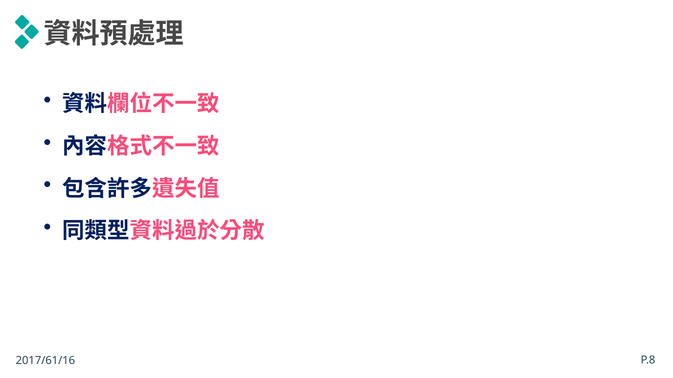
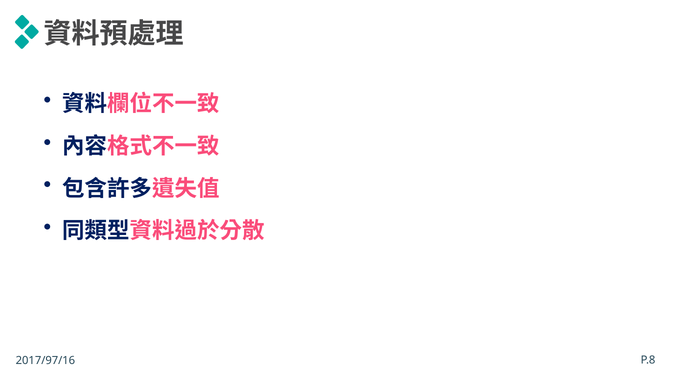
2017/61/16: 2017/61/16 -> 2017/97/16
